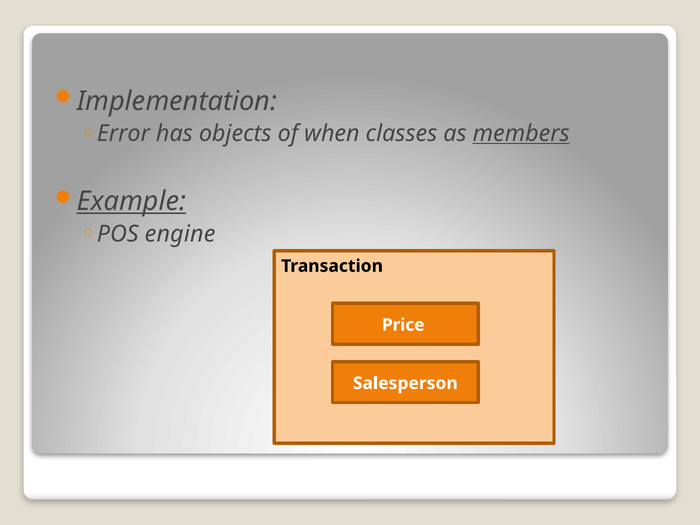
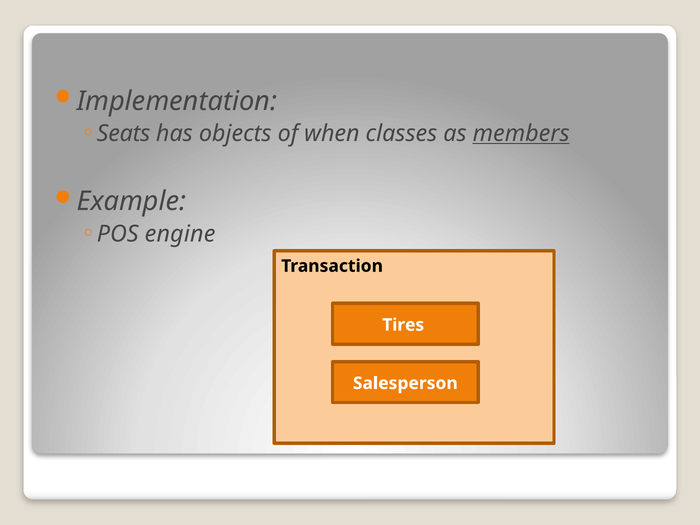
Error: Error -> Seats
Example underline: present -> none
Price: Price -> Tires
